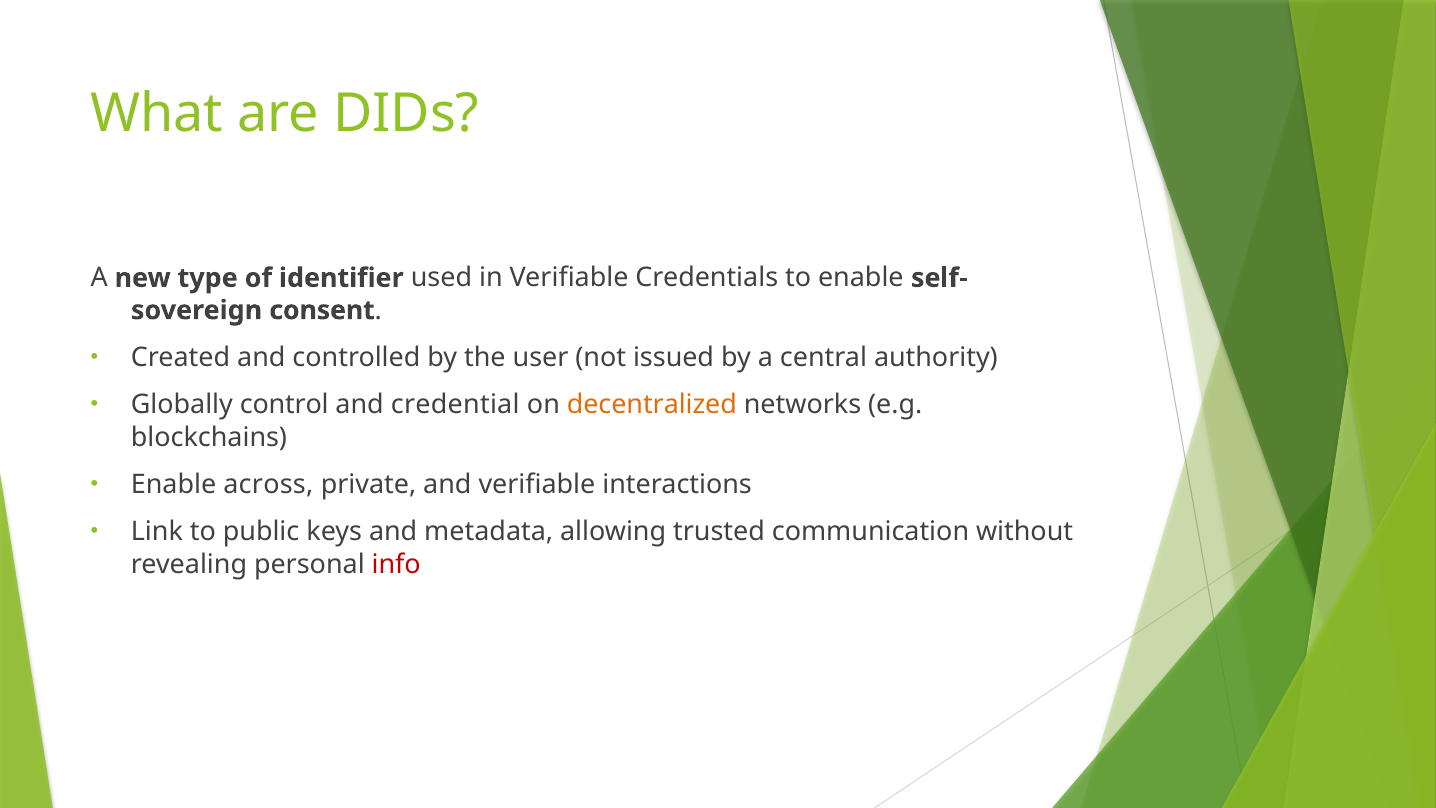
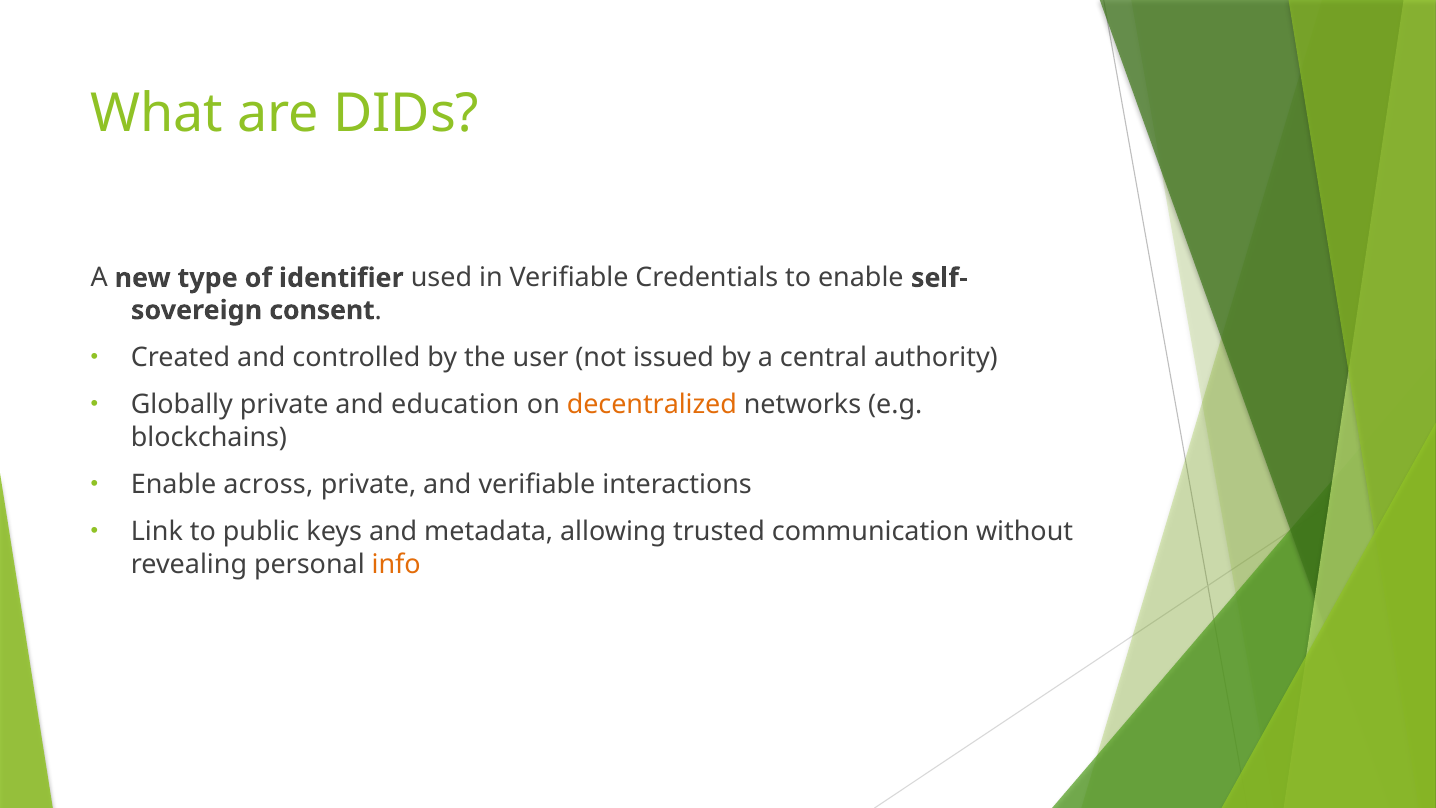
Globally control: control -> private
credential: credential -> education
info colour: red -> orange
